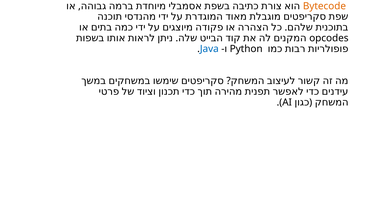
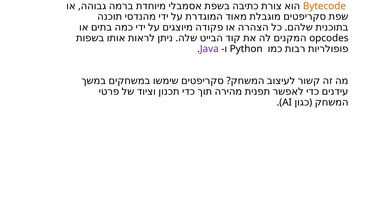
Java colour: blue -> purple
